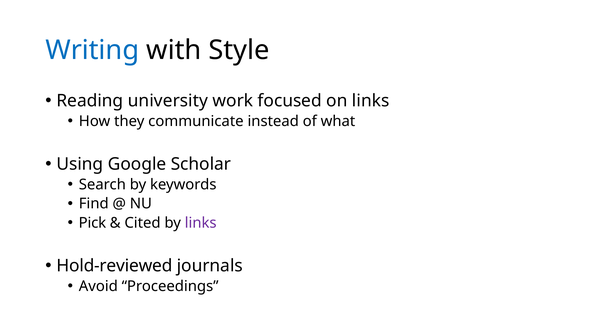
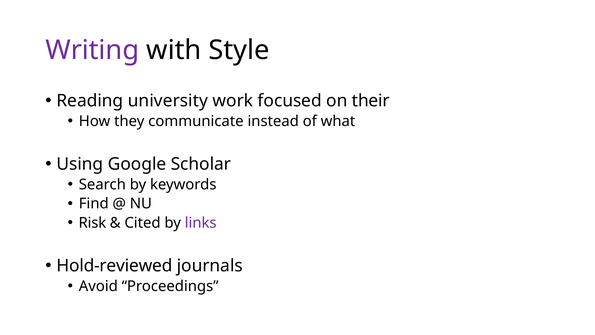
Writing colour: blue -> purple
on links: links -> their
Pick: Pick -> Risk
